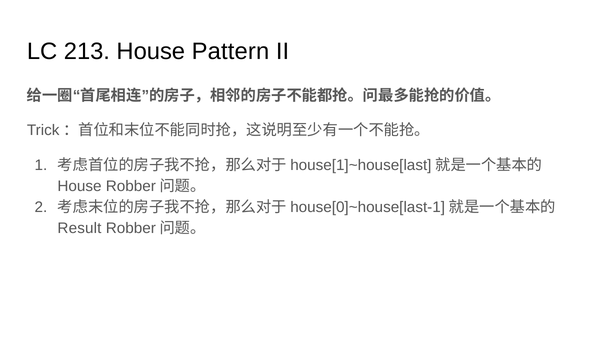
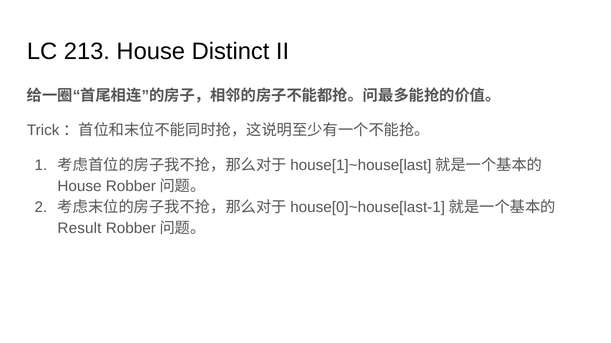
Pattern: Pattern -> Distinct
